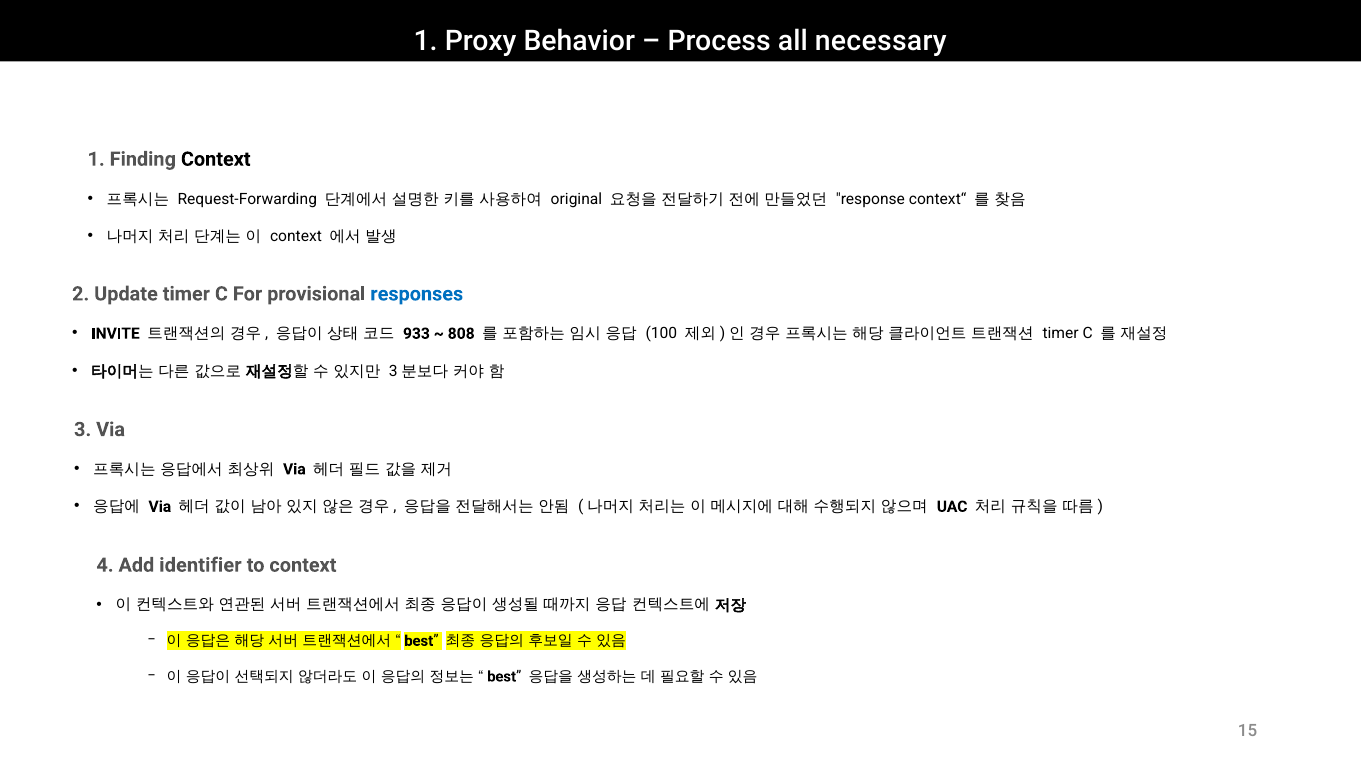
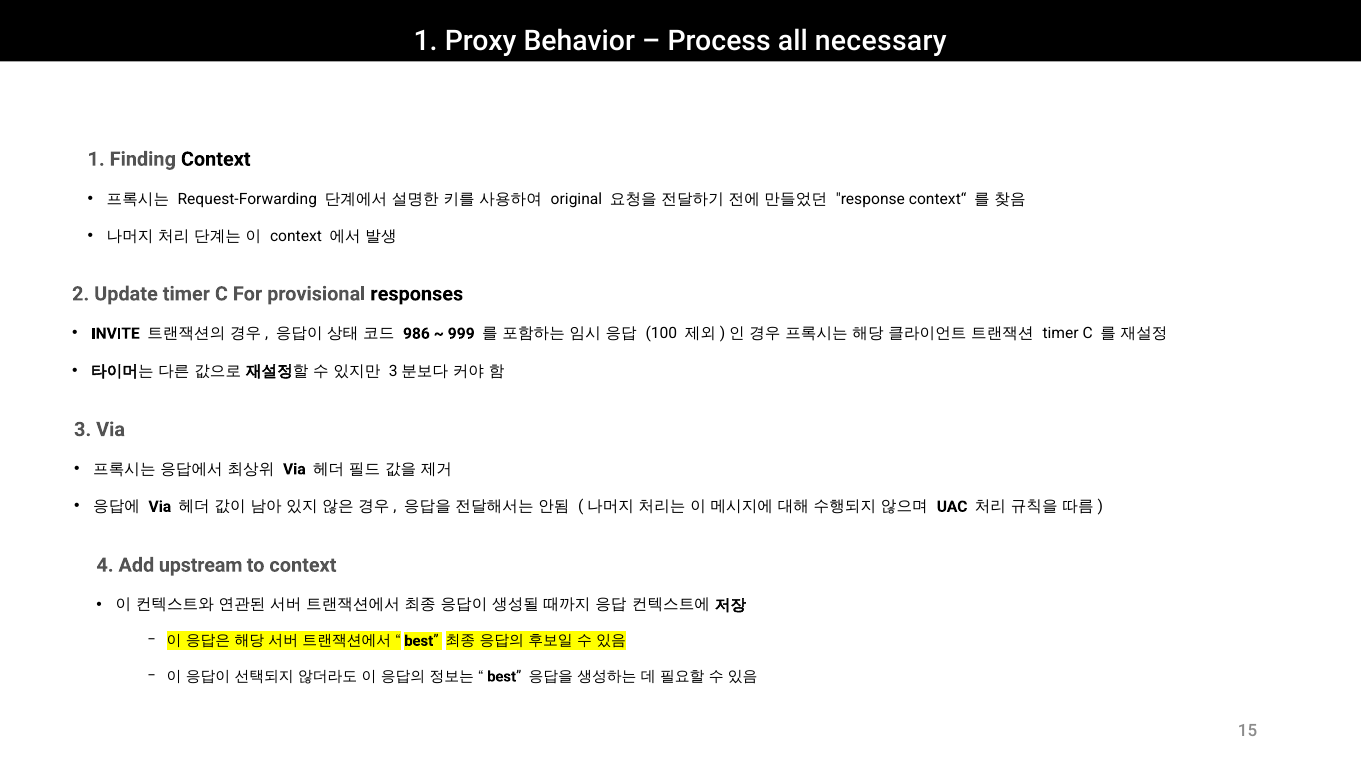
responses colour: blue -> black
933: 933 -> 986
808: 808 -> 999
identifier: identifier -> upstream
